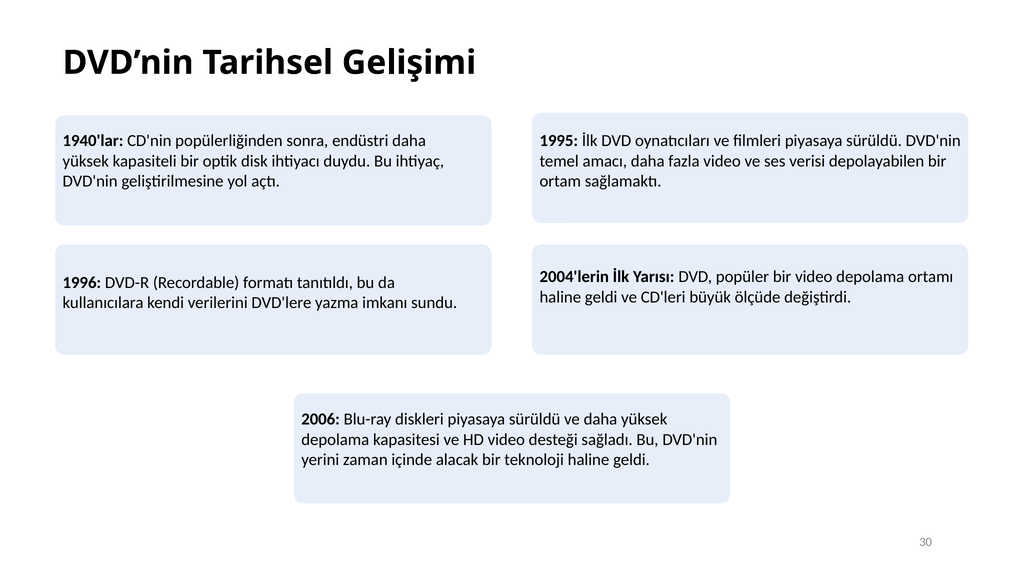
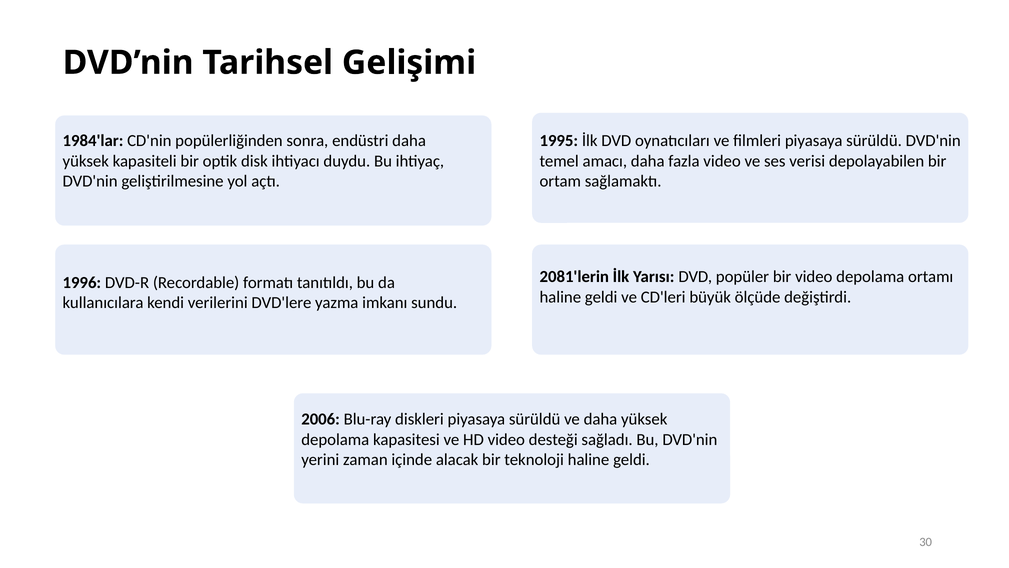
1940'lar: 1940'lar -> 1984'lar
2004'lerin: 2004'lerin -> 2081'lerin
